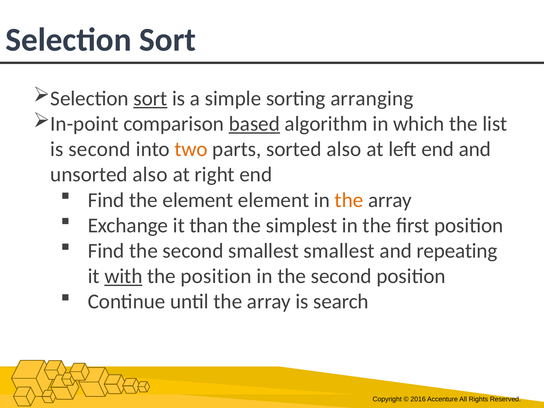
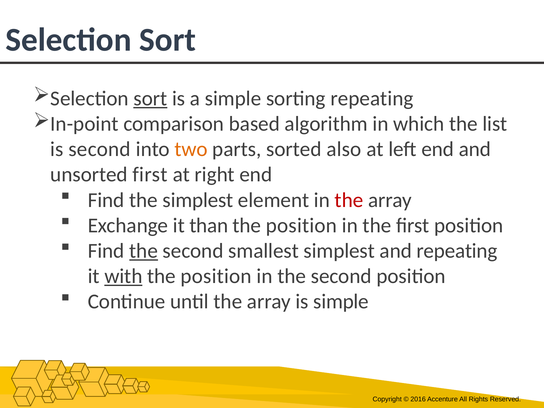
sorting arranging: arranging -> repeating
based underline: present -> none
unsorted also: also -> first
the element: element -> simplest
the at (349, 200) colour: orange -> red
simplest at (302, 225): simplest -> position
the at (144, 251) underline: none -> present
smallest smallest: smallest -> simplest
is search: search -> simple
